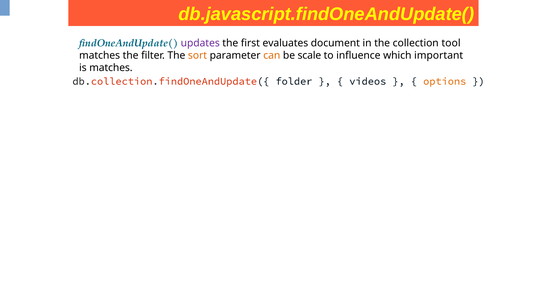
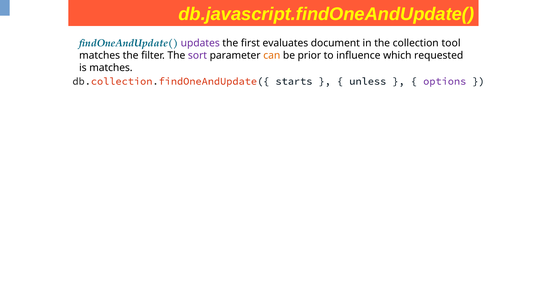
sort colour: orange -> purple
scale: scale -> prior
important: important -> requested
folder: folder -> starts
videos: videos -> unless
options colour: orange -> purple
